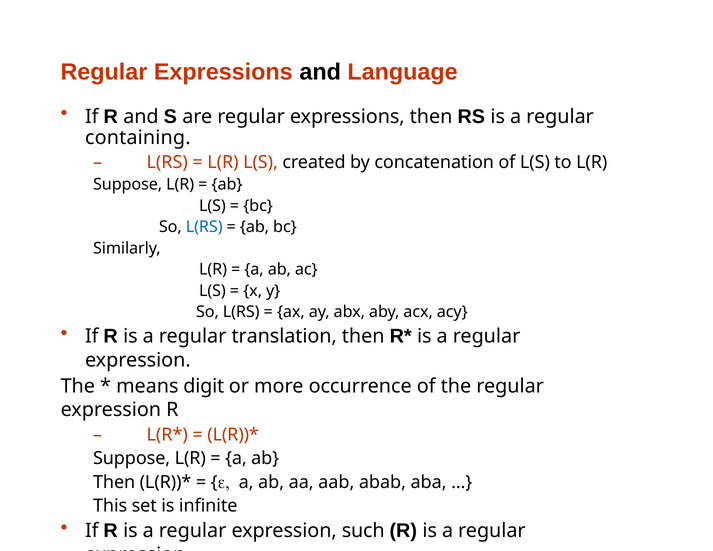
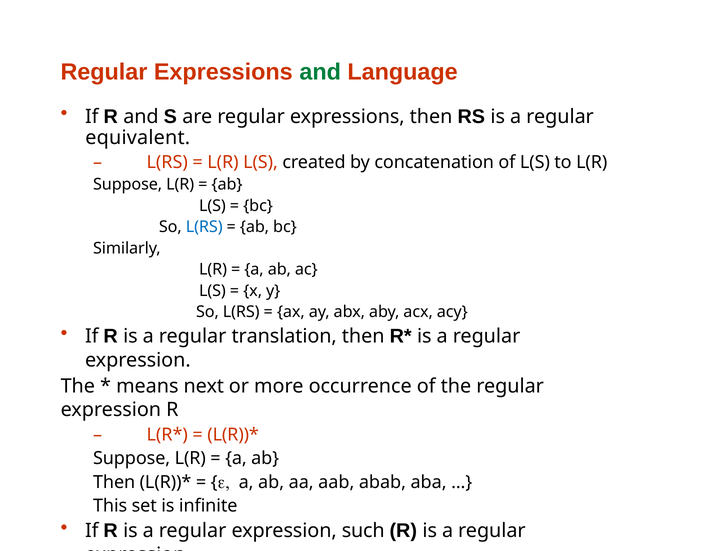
and at (320, 72) colour: black -> green
containing: containing -> equivalent
digit: digit -> next
